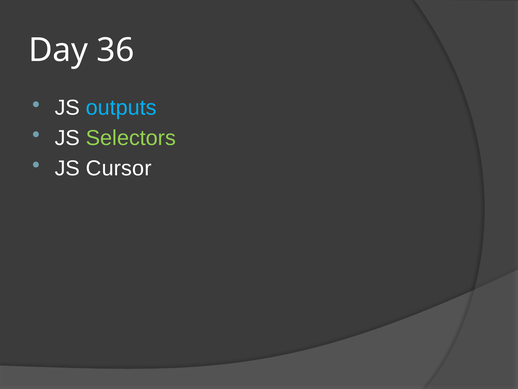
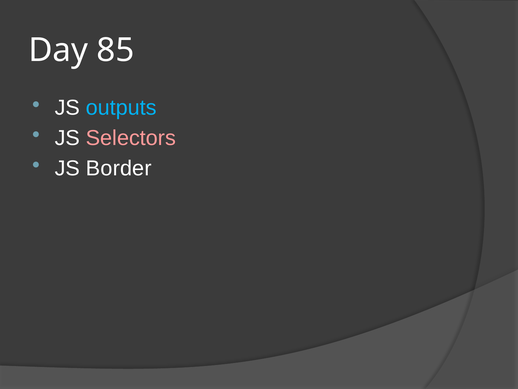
36: 36 -> 85
Selectors colour: light green -> pink
Cursor: Cursor -> Border
